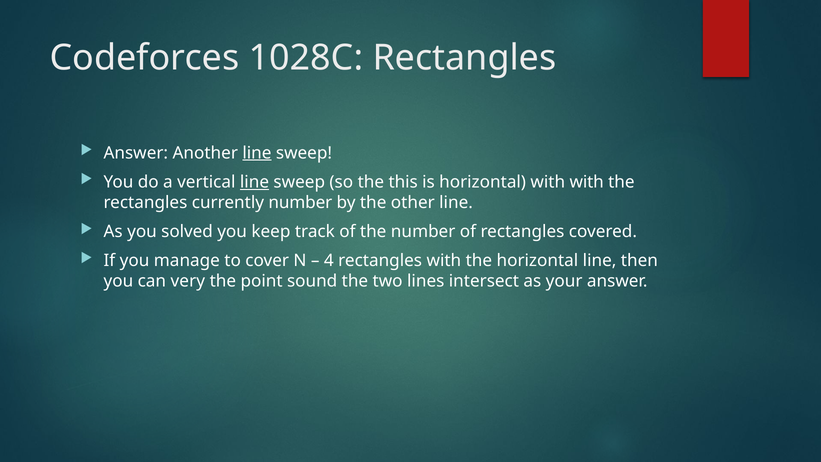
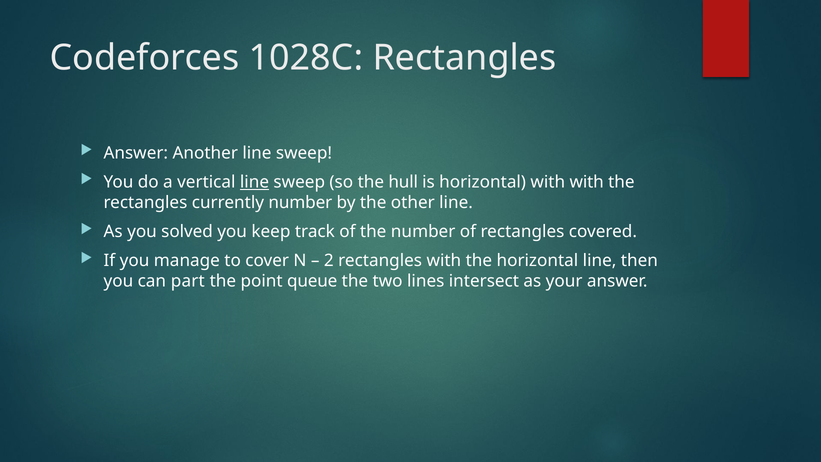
line at (257, 153) underline: present -> none
this: this -> hull
4: 4 -> 2
very: very -> part
sound: sound -> queue
